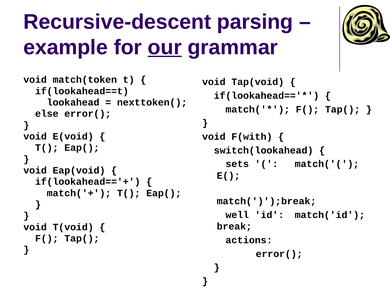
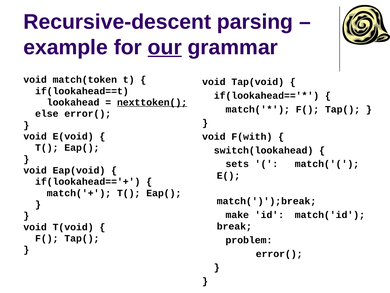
nexttoken( underline: none -> present
well: well -> make
actions: actions -> problem
